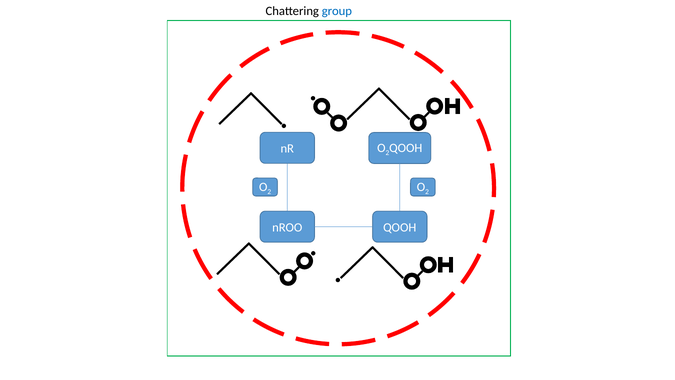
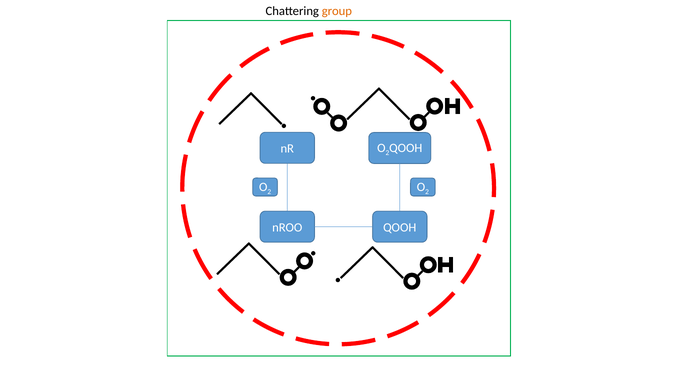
group colour: blue -> orange
